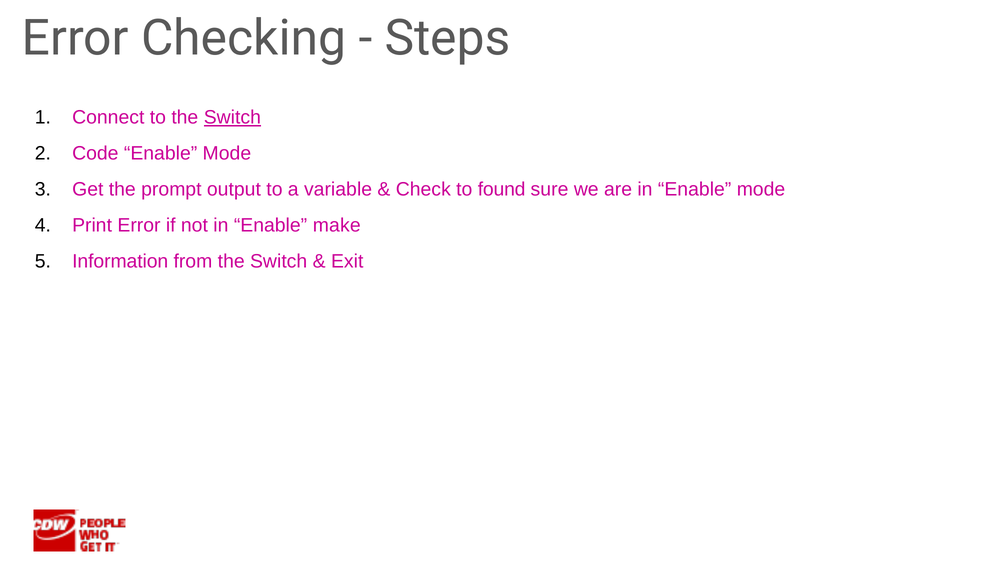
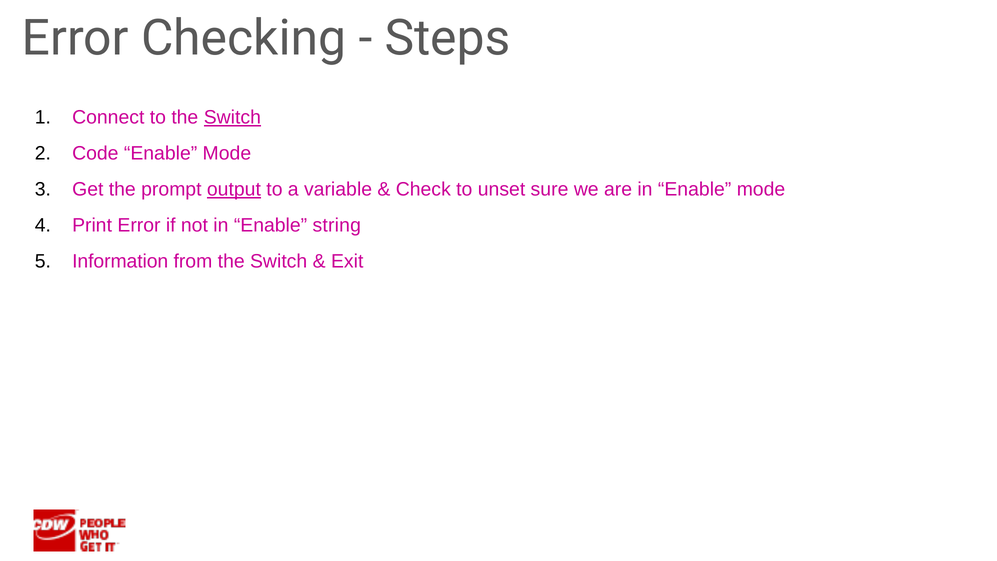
output underline: none -> present
found: found -> unset
make: make -> string
